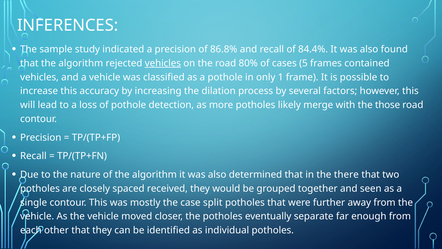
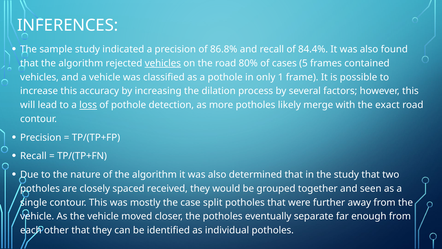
loss underline: none -> present
those: those -> exact
the there: there -> study
